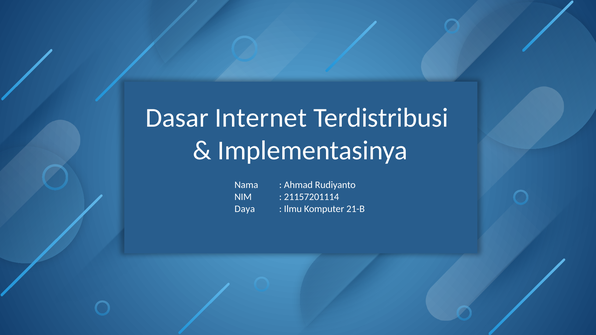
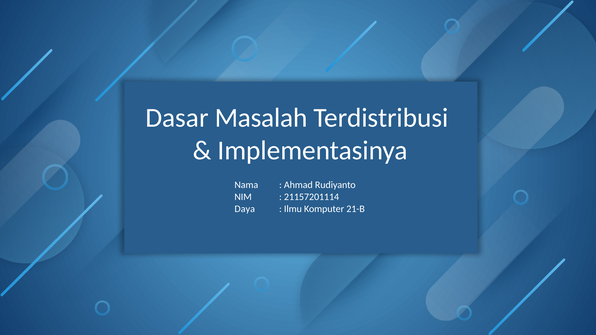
Internet: Internet -> Masalah
